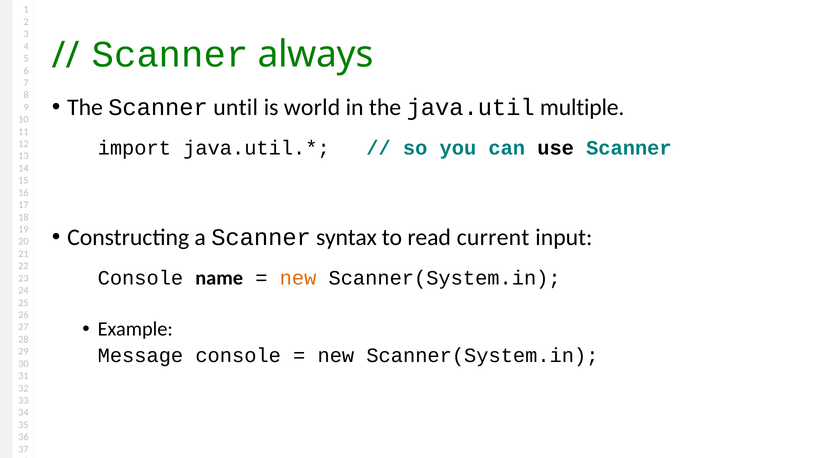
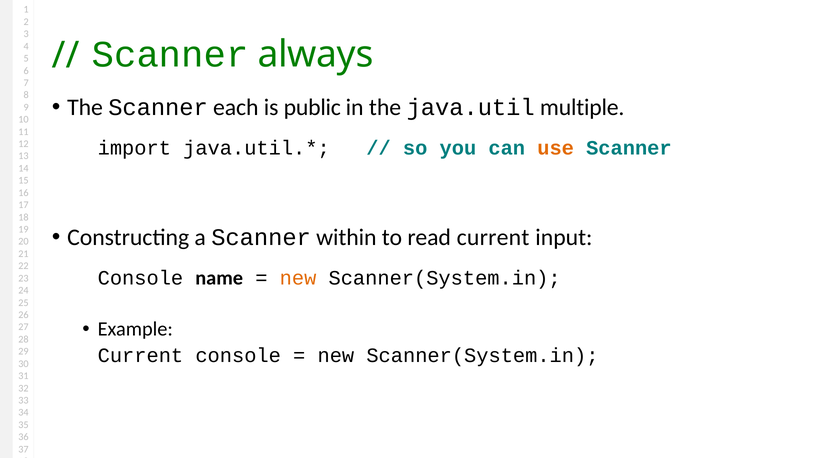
until: until -> each
world: world -> public
use colour: black -> orange
syntax: syntax -> within
Message at (140, 355): Message -> Current
